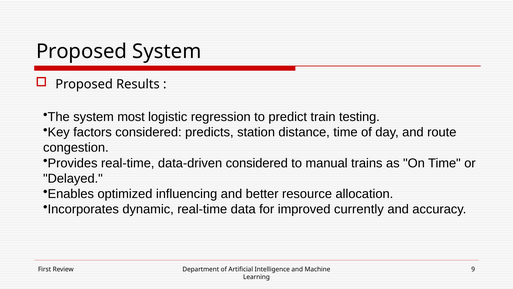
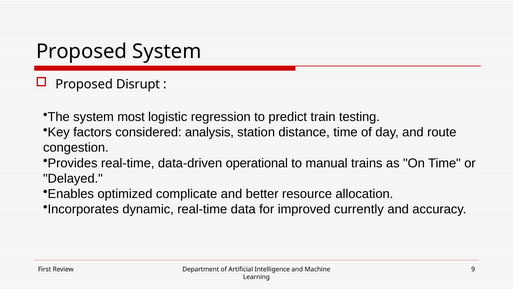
Results: Results -> Disrupt
predicts: predicts -> analysis
data-driven considered: considered -> operational
influencing: influencing -> complicate
